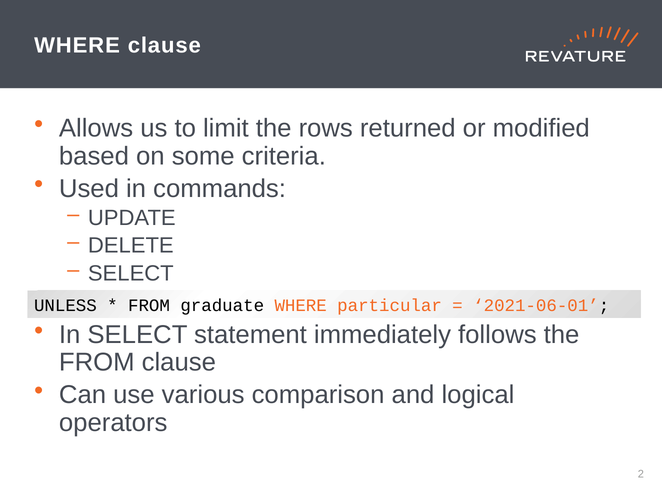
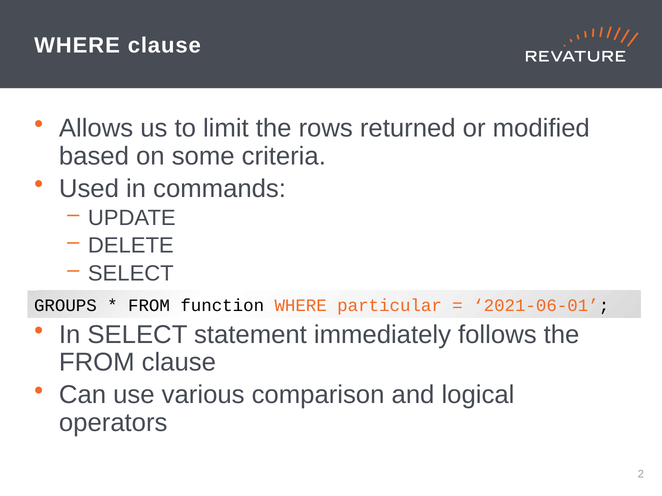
UNLESS: UNLESS -> GROUPS
graduate: graduate -> function
